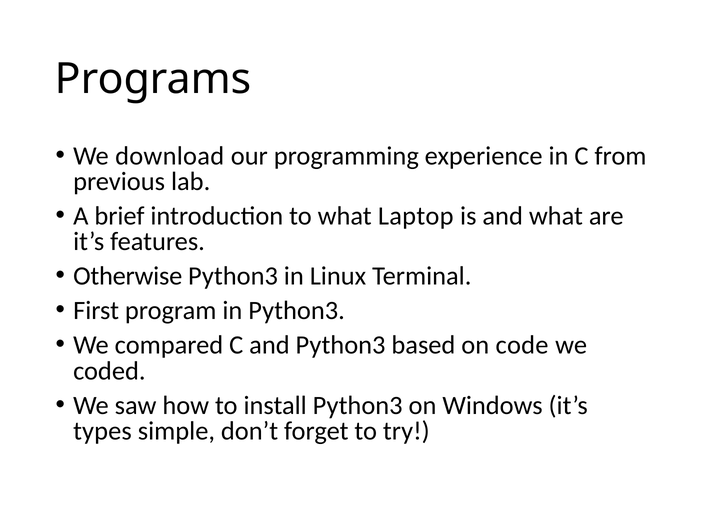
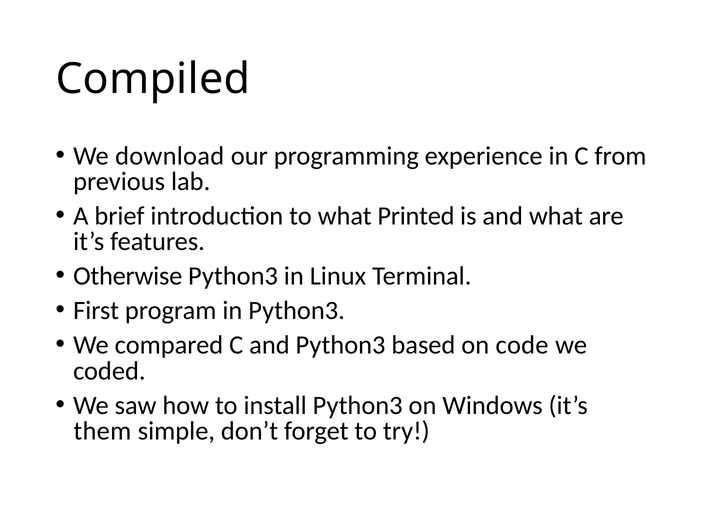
Programs: Programs -> Compiled
Laptop: Laptop -> Printed
types: types -> them
